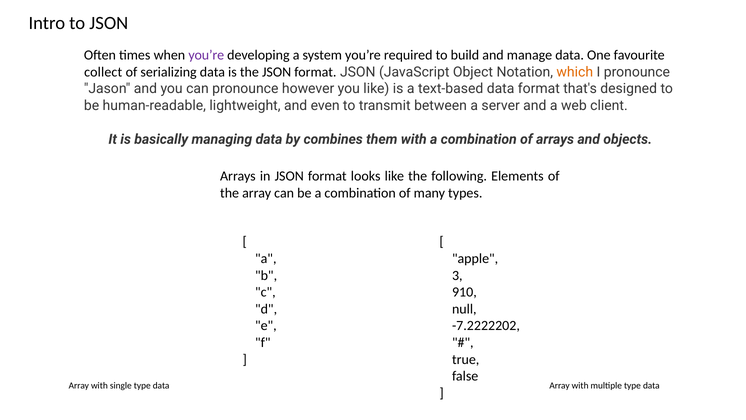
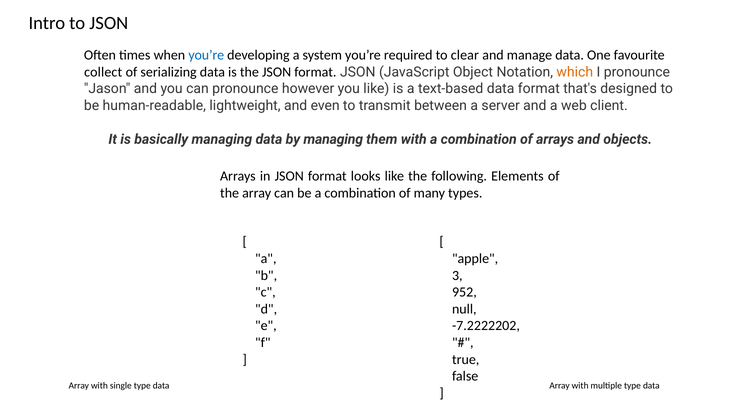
you’re at (206, 55) colour: purple -> blue
build: build -> clear
by combines: combines -> managing
910: 910 -> 952
